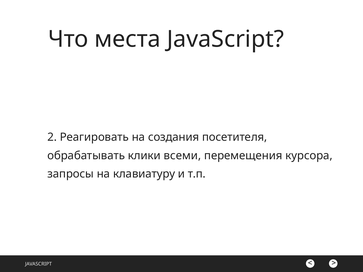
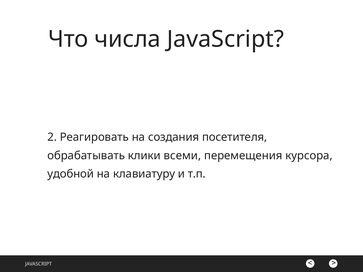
места: места -> числа
запросы: запросы -> удобной
